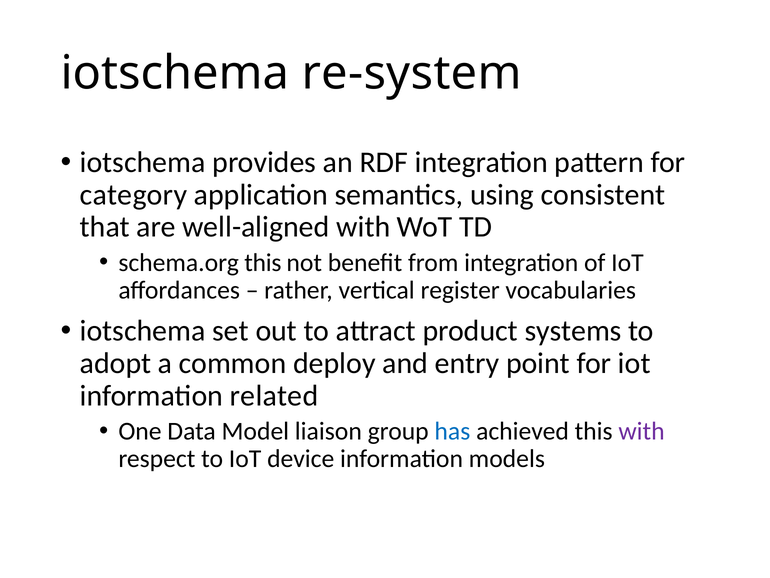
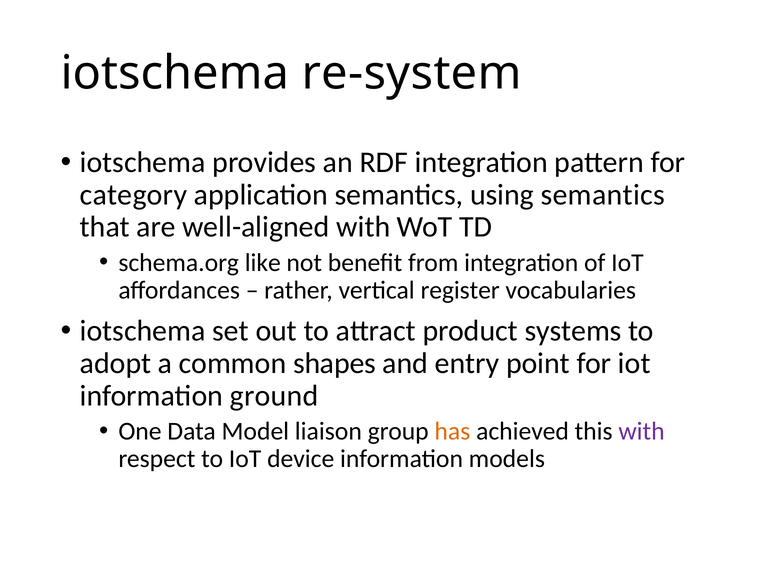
using consistent: consistent -> semantics
schema.org this: this -> like
deploy: deploy -> shapes
related: related -> ground
has colour: blue -> orange
